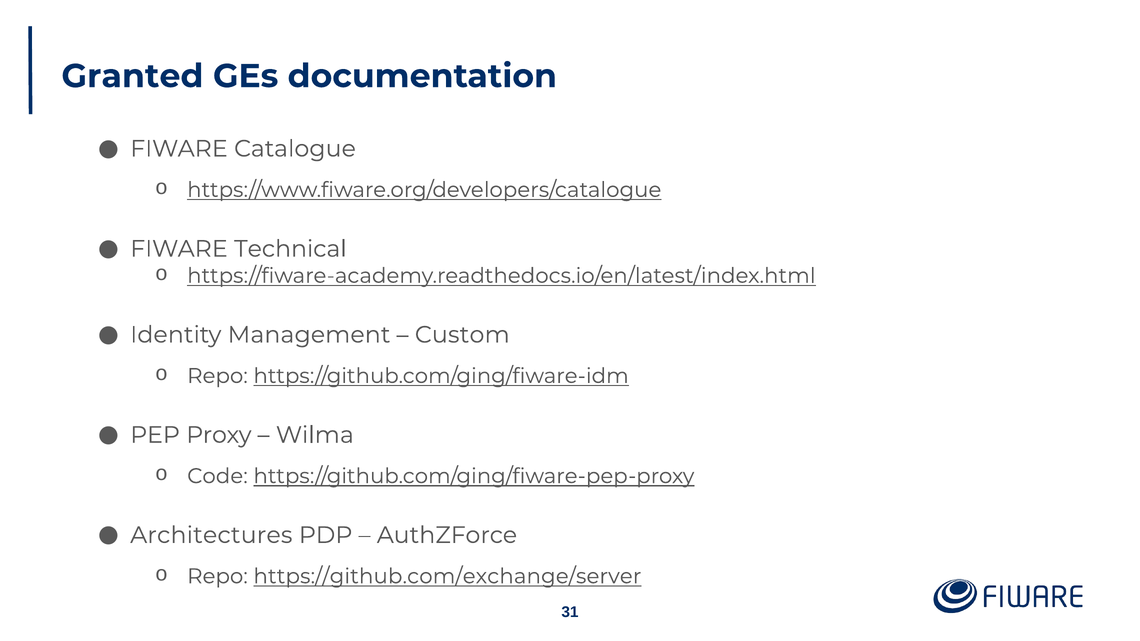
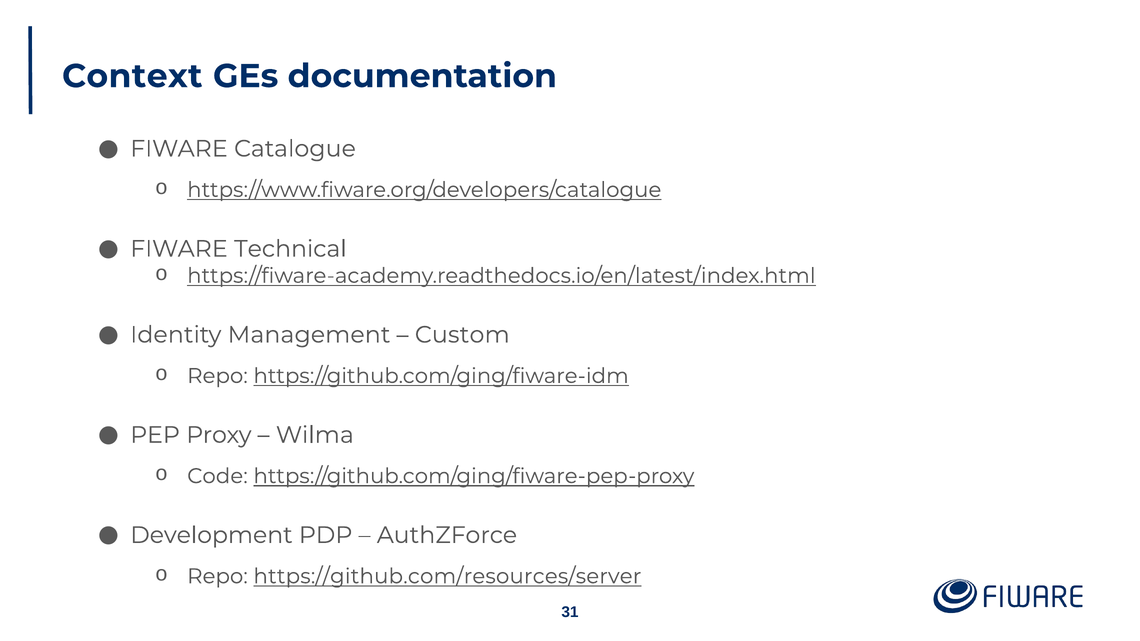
Granted: Granted -> Context
Architectures: Architectures -> Development
https://github.com/exchange/server: https://github.com/exchange/server -> https://github.com/resources/server
